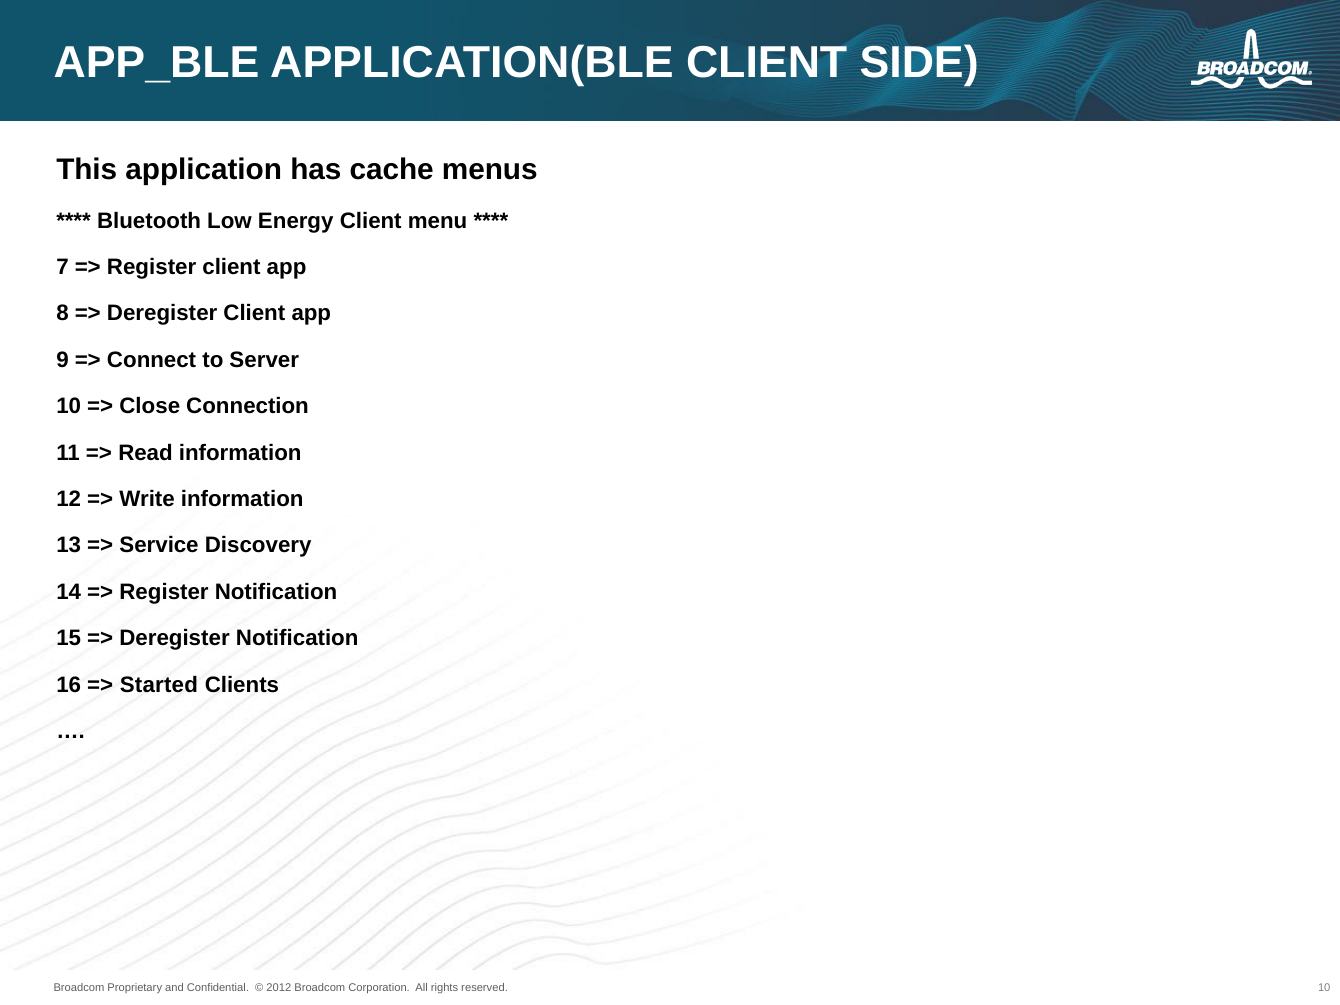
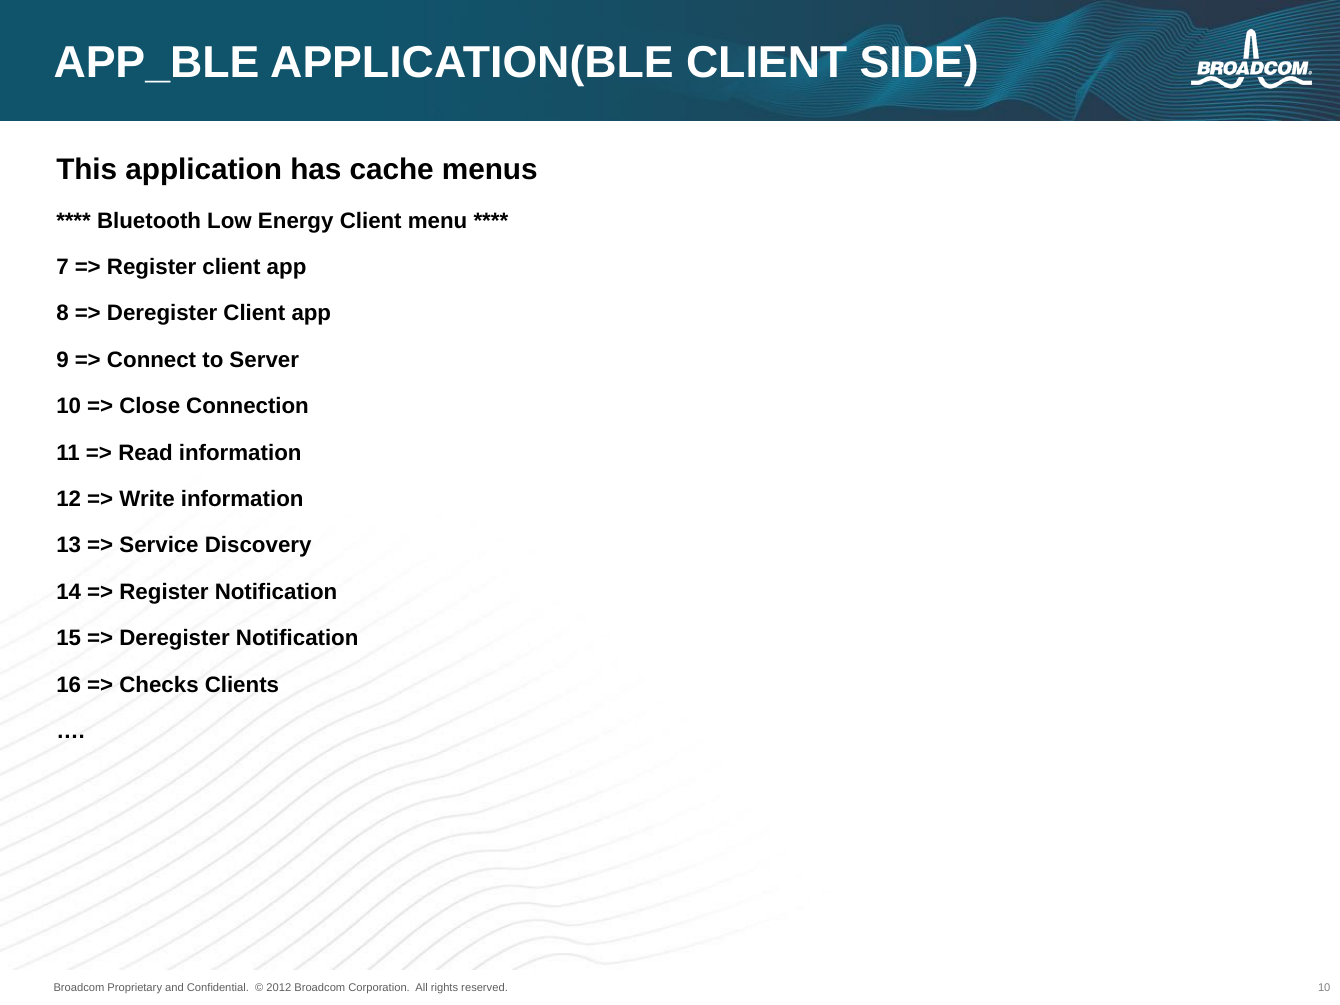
Started: Started -> Checks
